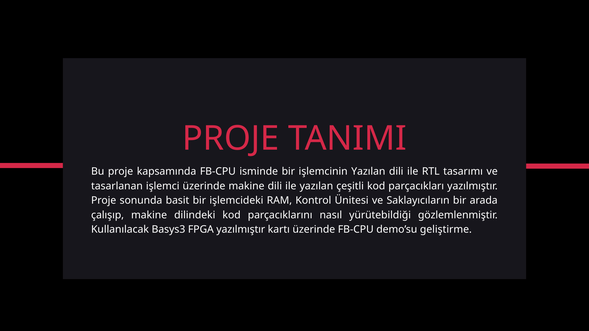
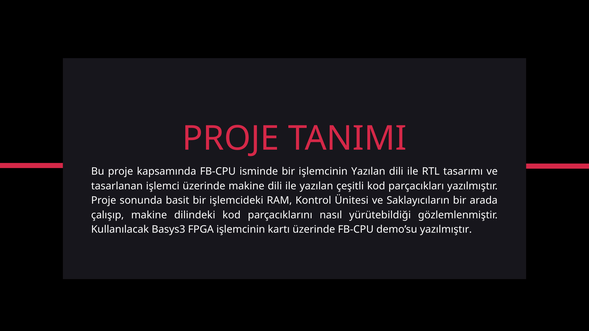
FPGA yazılmıştır: yazılmıştır -> işlemcinin
demo’su geliştirme: geliştirme -> yazılmıştır
